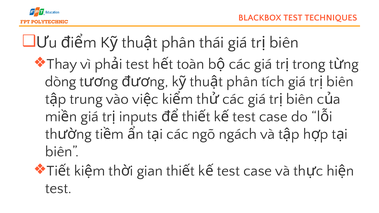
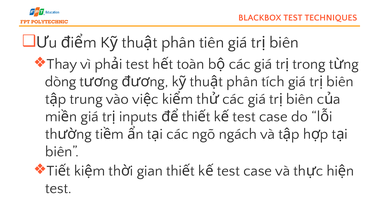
thái: thái -> tiên
